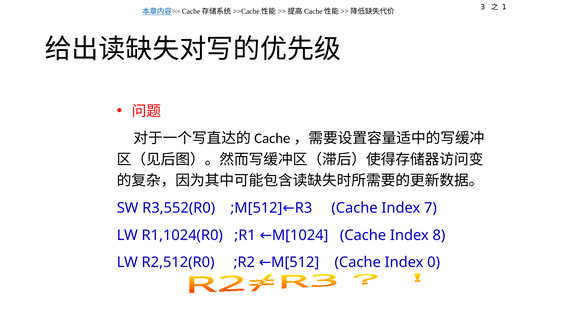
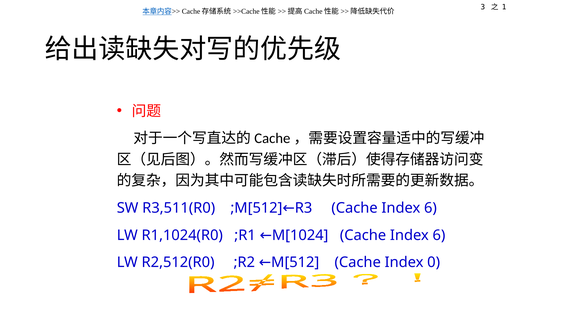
R3,552(R0: R3,552(R0 -> R3,511(R0
7 at (430, 208): 7 -> 6
8 at (439, 235): 8 -> 6
